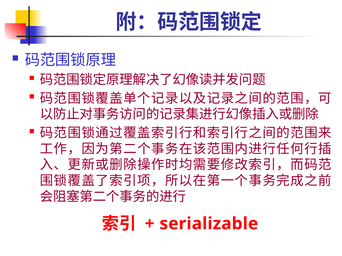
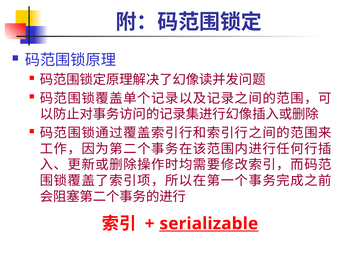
serializable underline: none -> present
